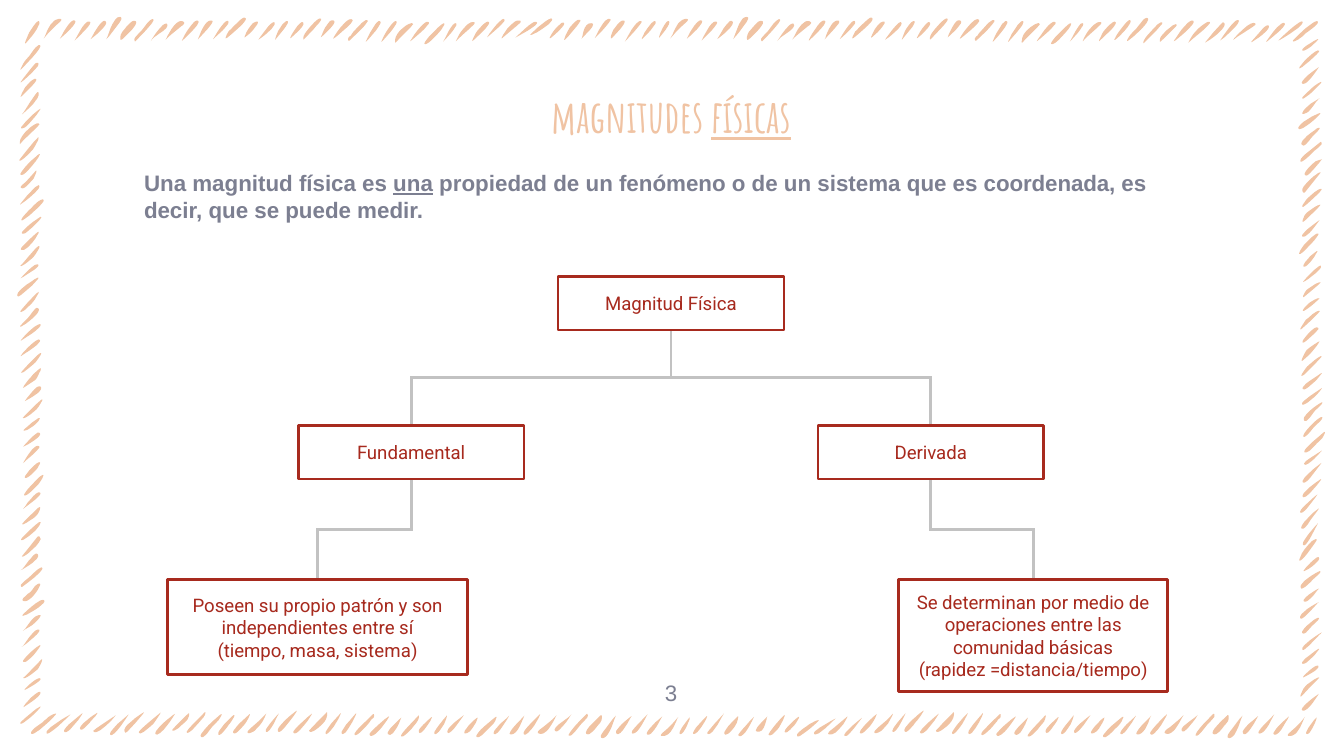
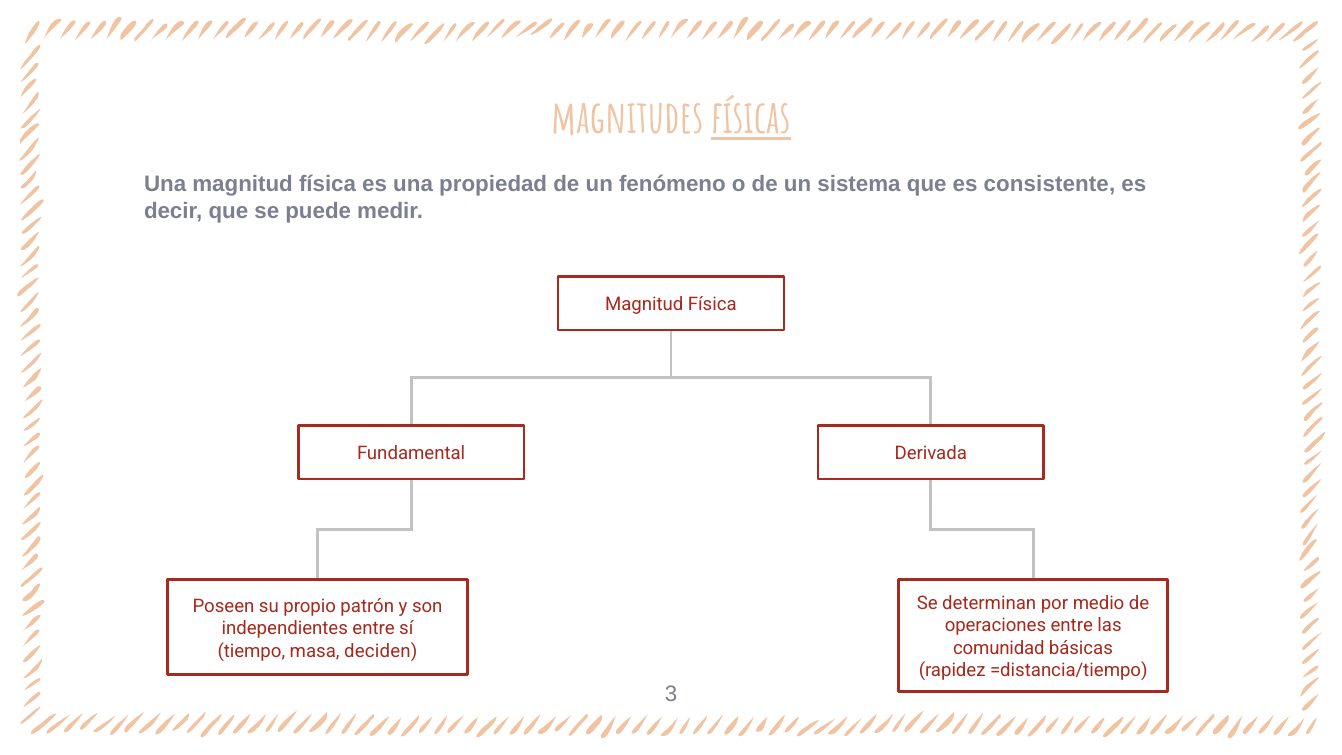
una at (413, 184) underline: present -> none
coordenada: coordenada -> consistente
masa sistema: sistema -> deciden
